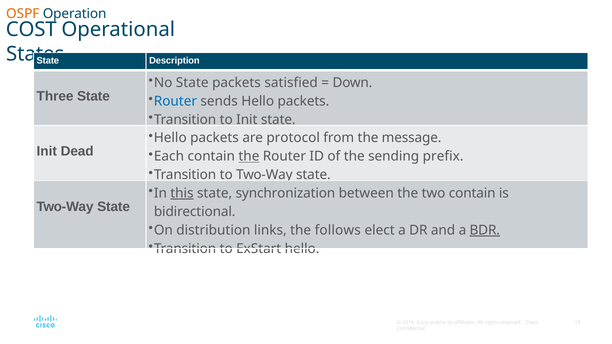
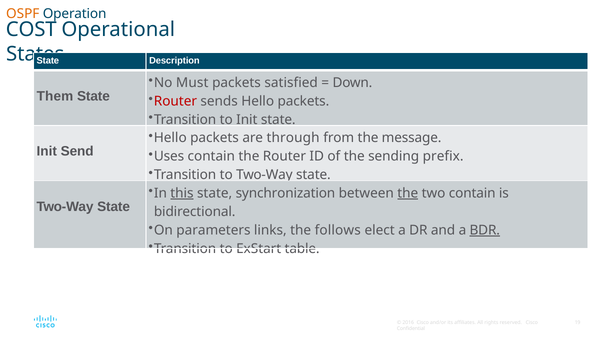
No State: State -> Must
Three: Three -> Them
Router at (175, 101) colour: blue -> red
protocol: protocol -> through
Dead: Dead -> Send
Each: Each -> Uses
the at (249, 156) underline: present -> none
the at (408, 193) underline: none -> present
distribution: distribution -> parameters
ExStart hello: hello -> table
